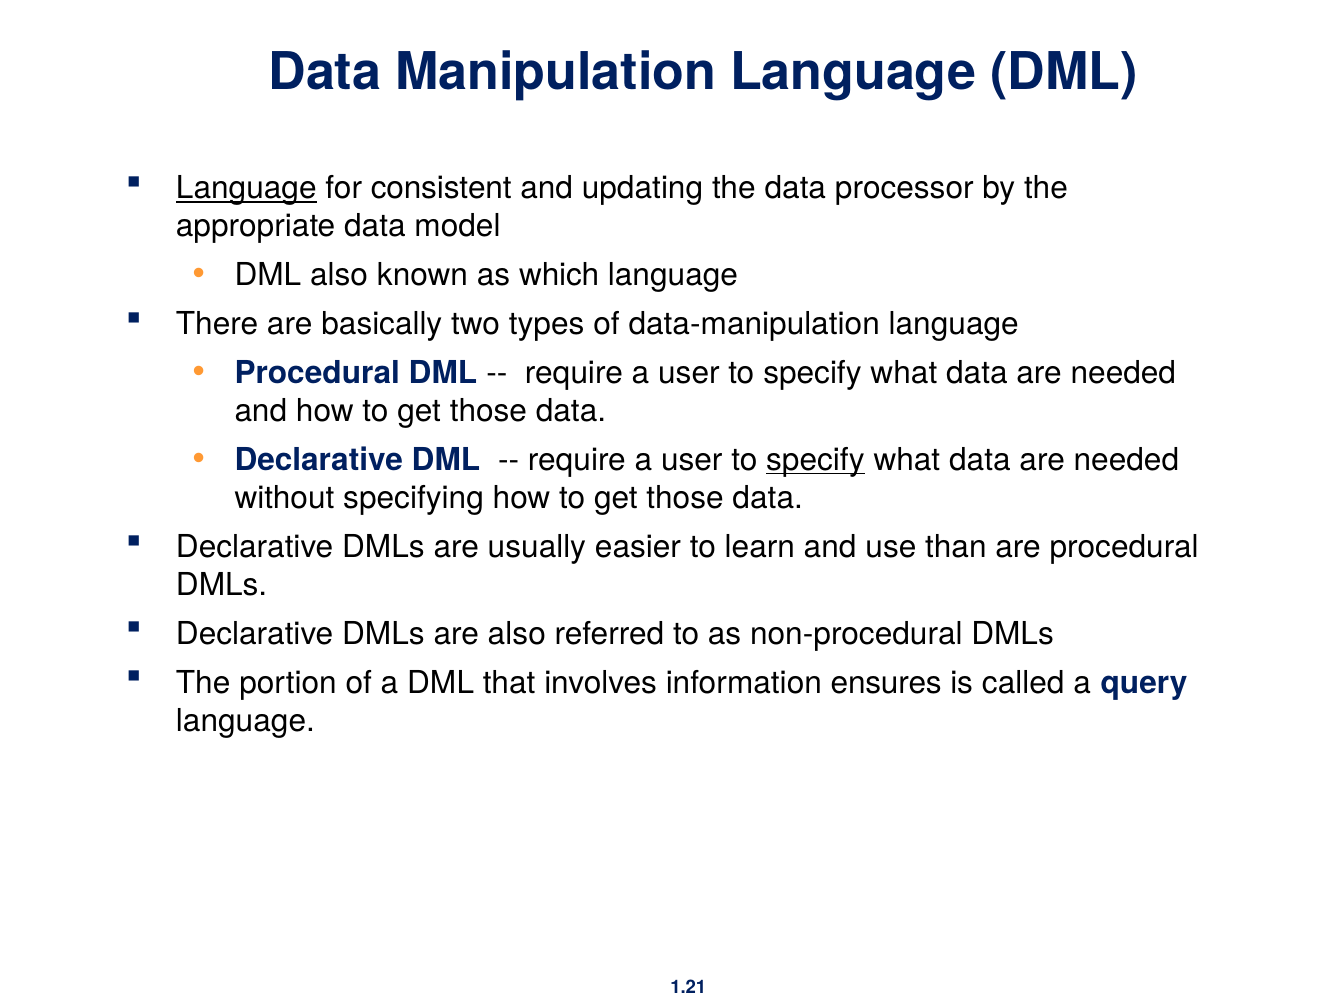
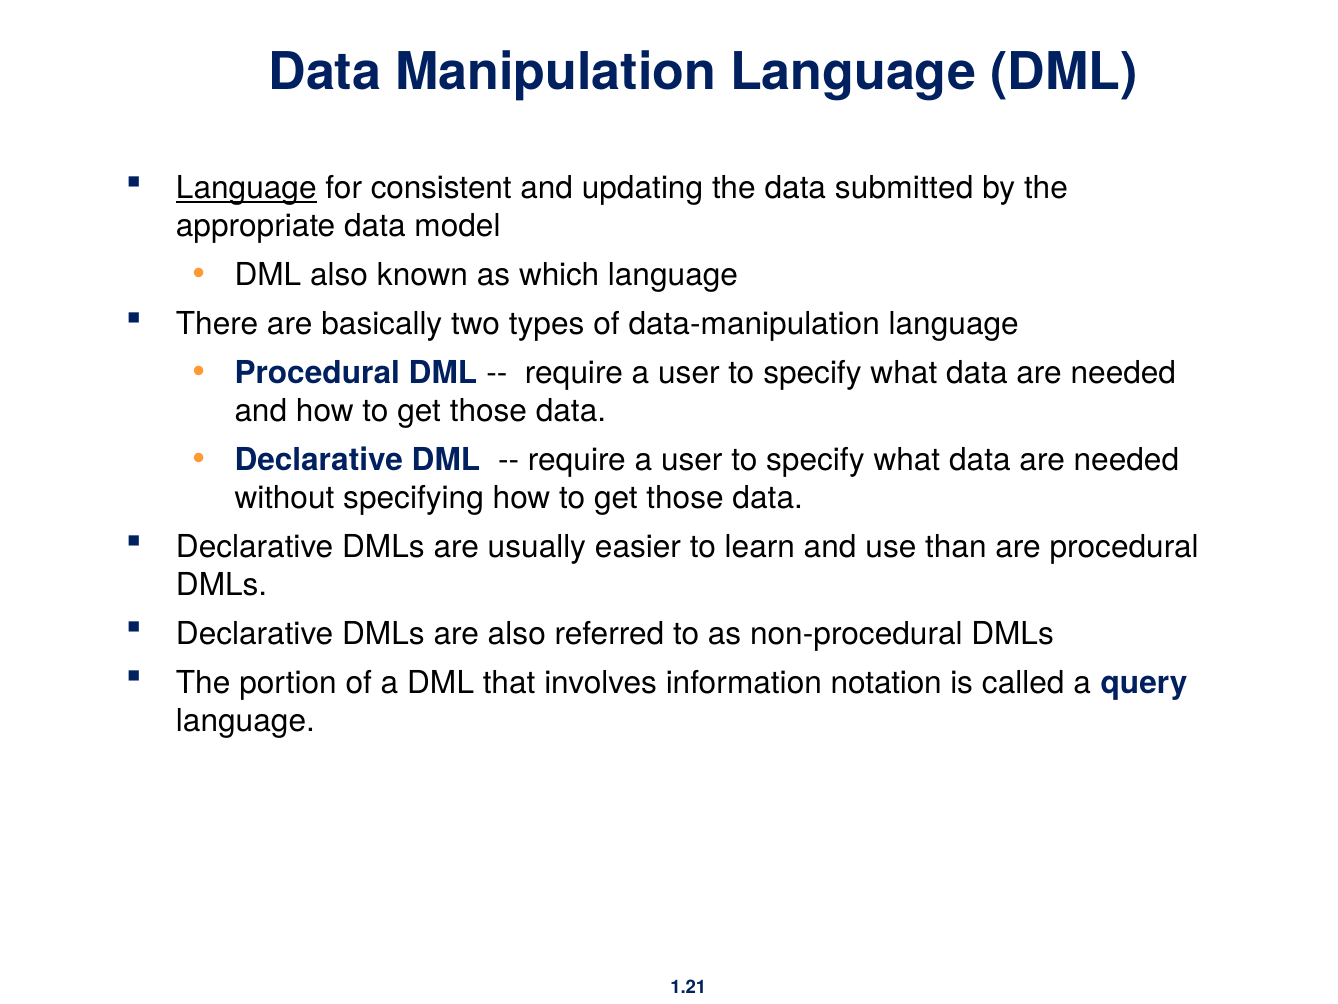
processor: processor -> submitted
specify at (815, 460) underline: present -> none
ensures: ensures -> notation
